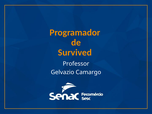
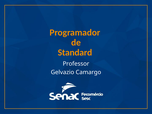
Survived: Survived -> Standard
